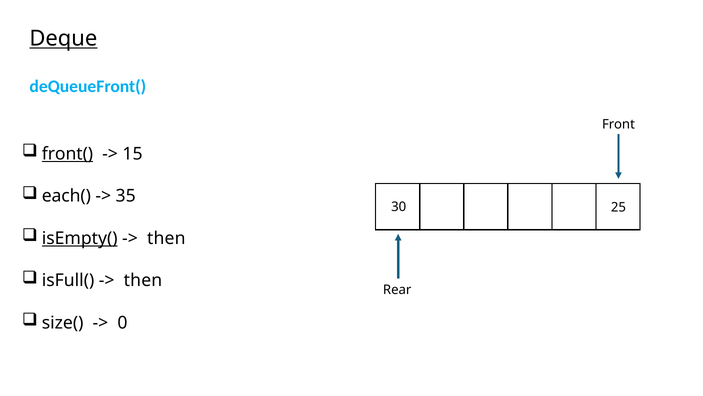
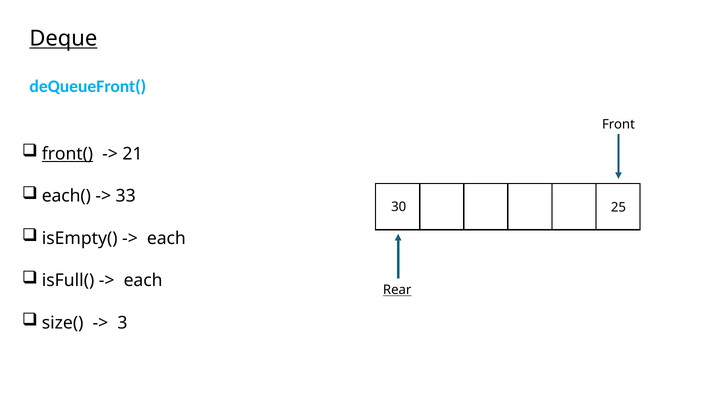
15: 15 -> 21
35: 35 -> 33
isEmpty( underline: present -> none
then at (166, 238): then -> each
then at (143, 280): then -> each
Rear underline: none -> present
0: 0 -> 3
